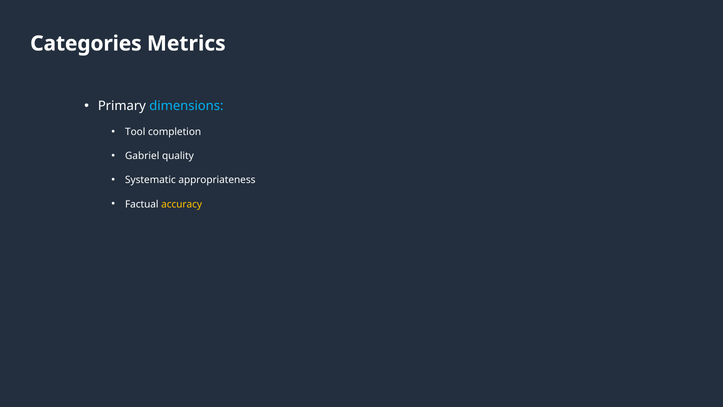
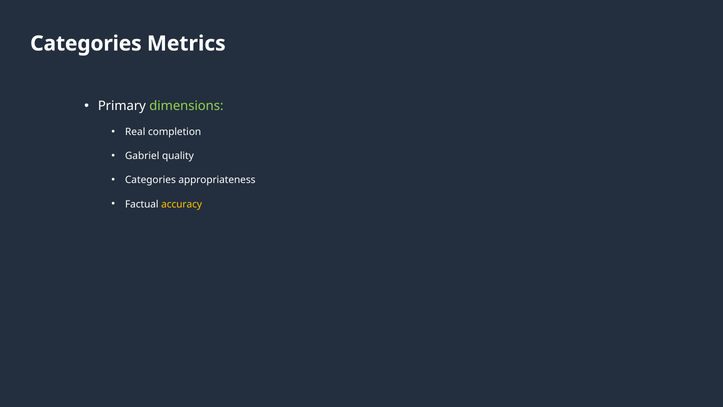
dimensions colour: light blue -> light green
Tool: Tool -> Real
Systematic at (150, 180): Systematic -> Categories
